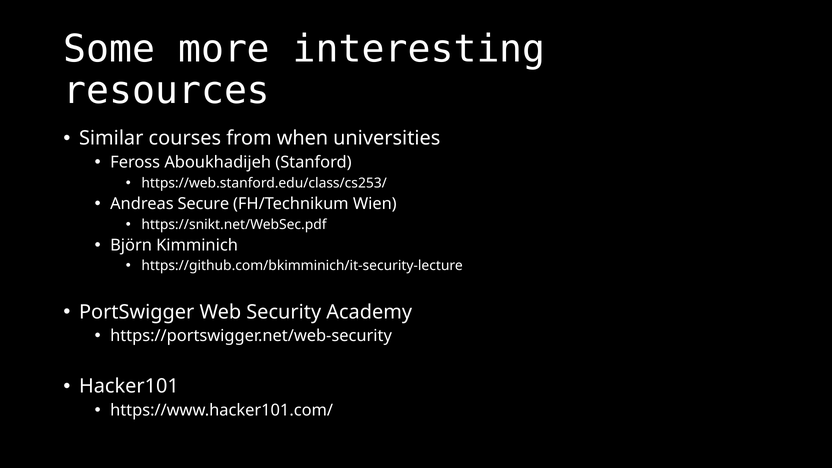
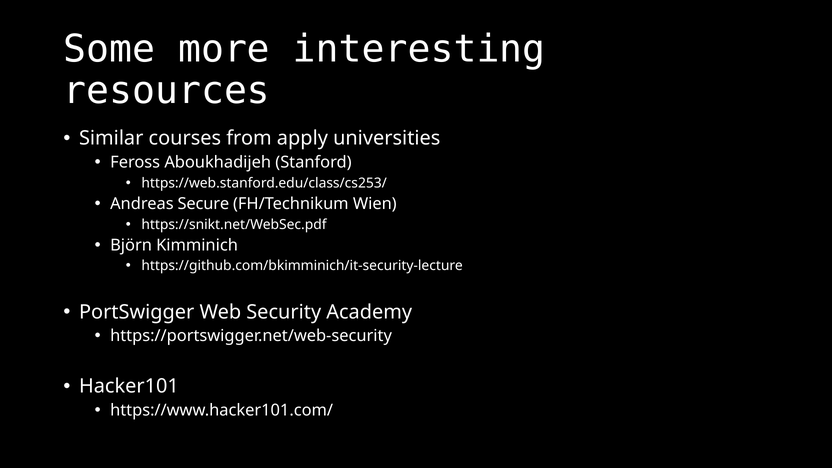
when: when -> apply
